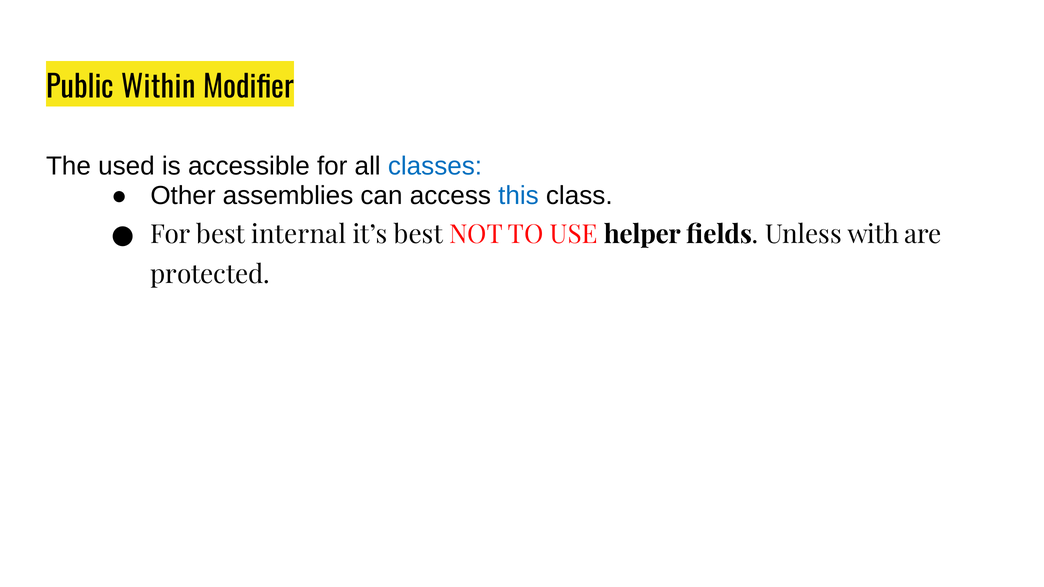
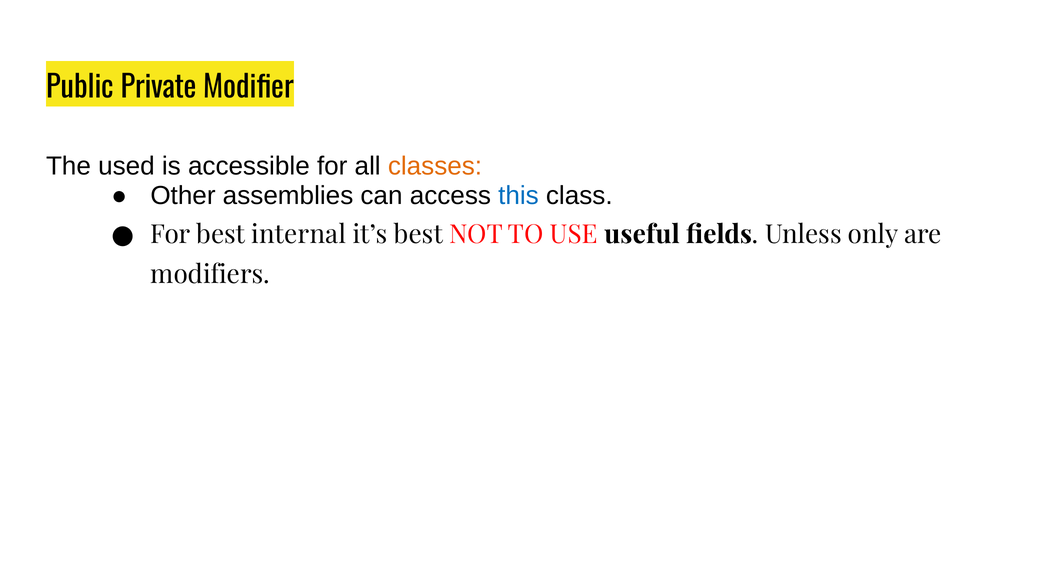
Within: Within -> Private
classes colour: blue -> orange
helper: helper -> useful
with: with -> only
protected: protected -> modifiers
